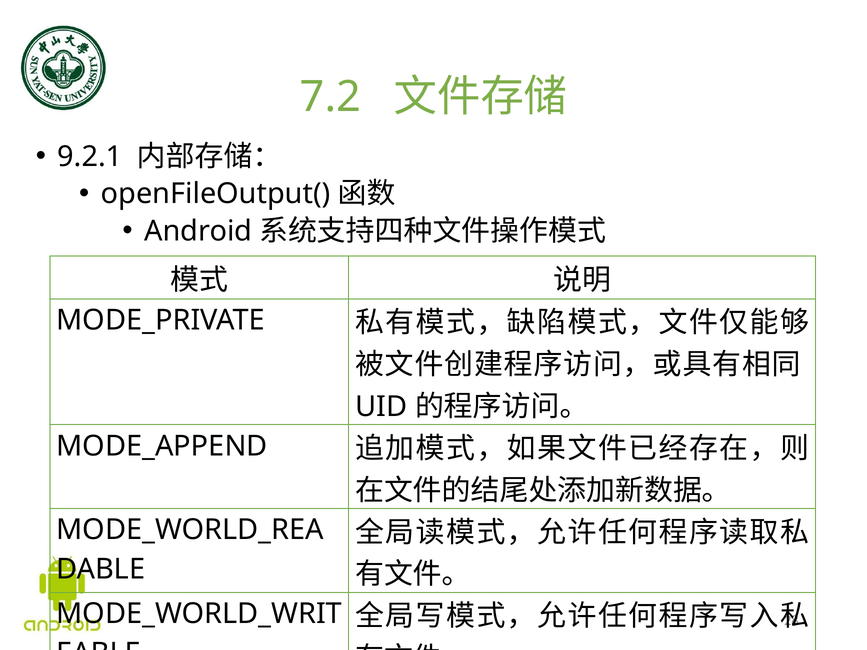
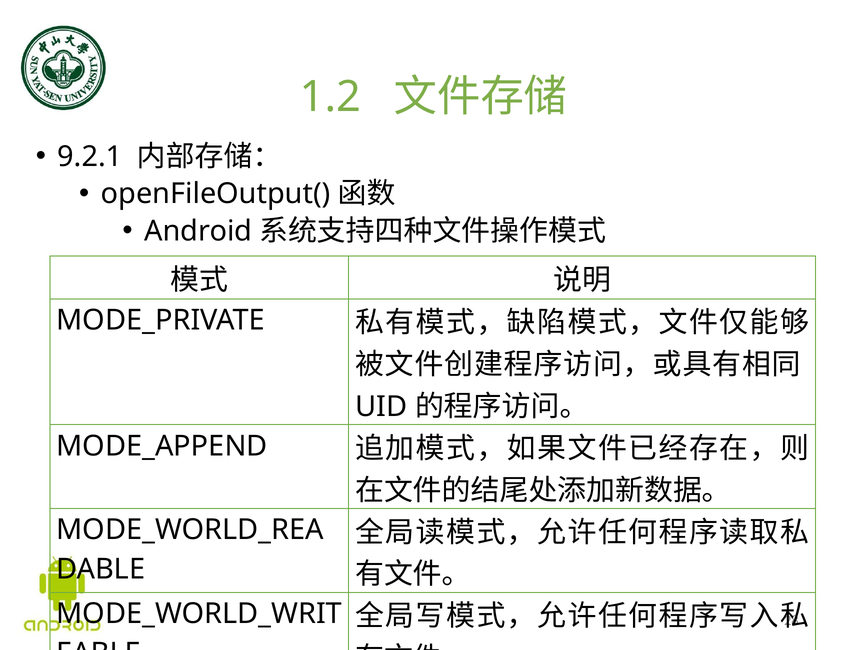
7.2: 7.2 -> 1.2
